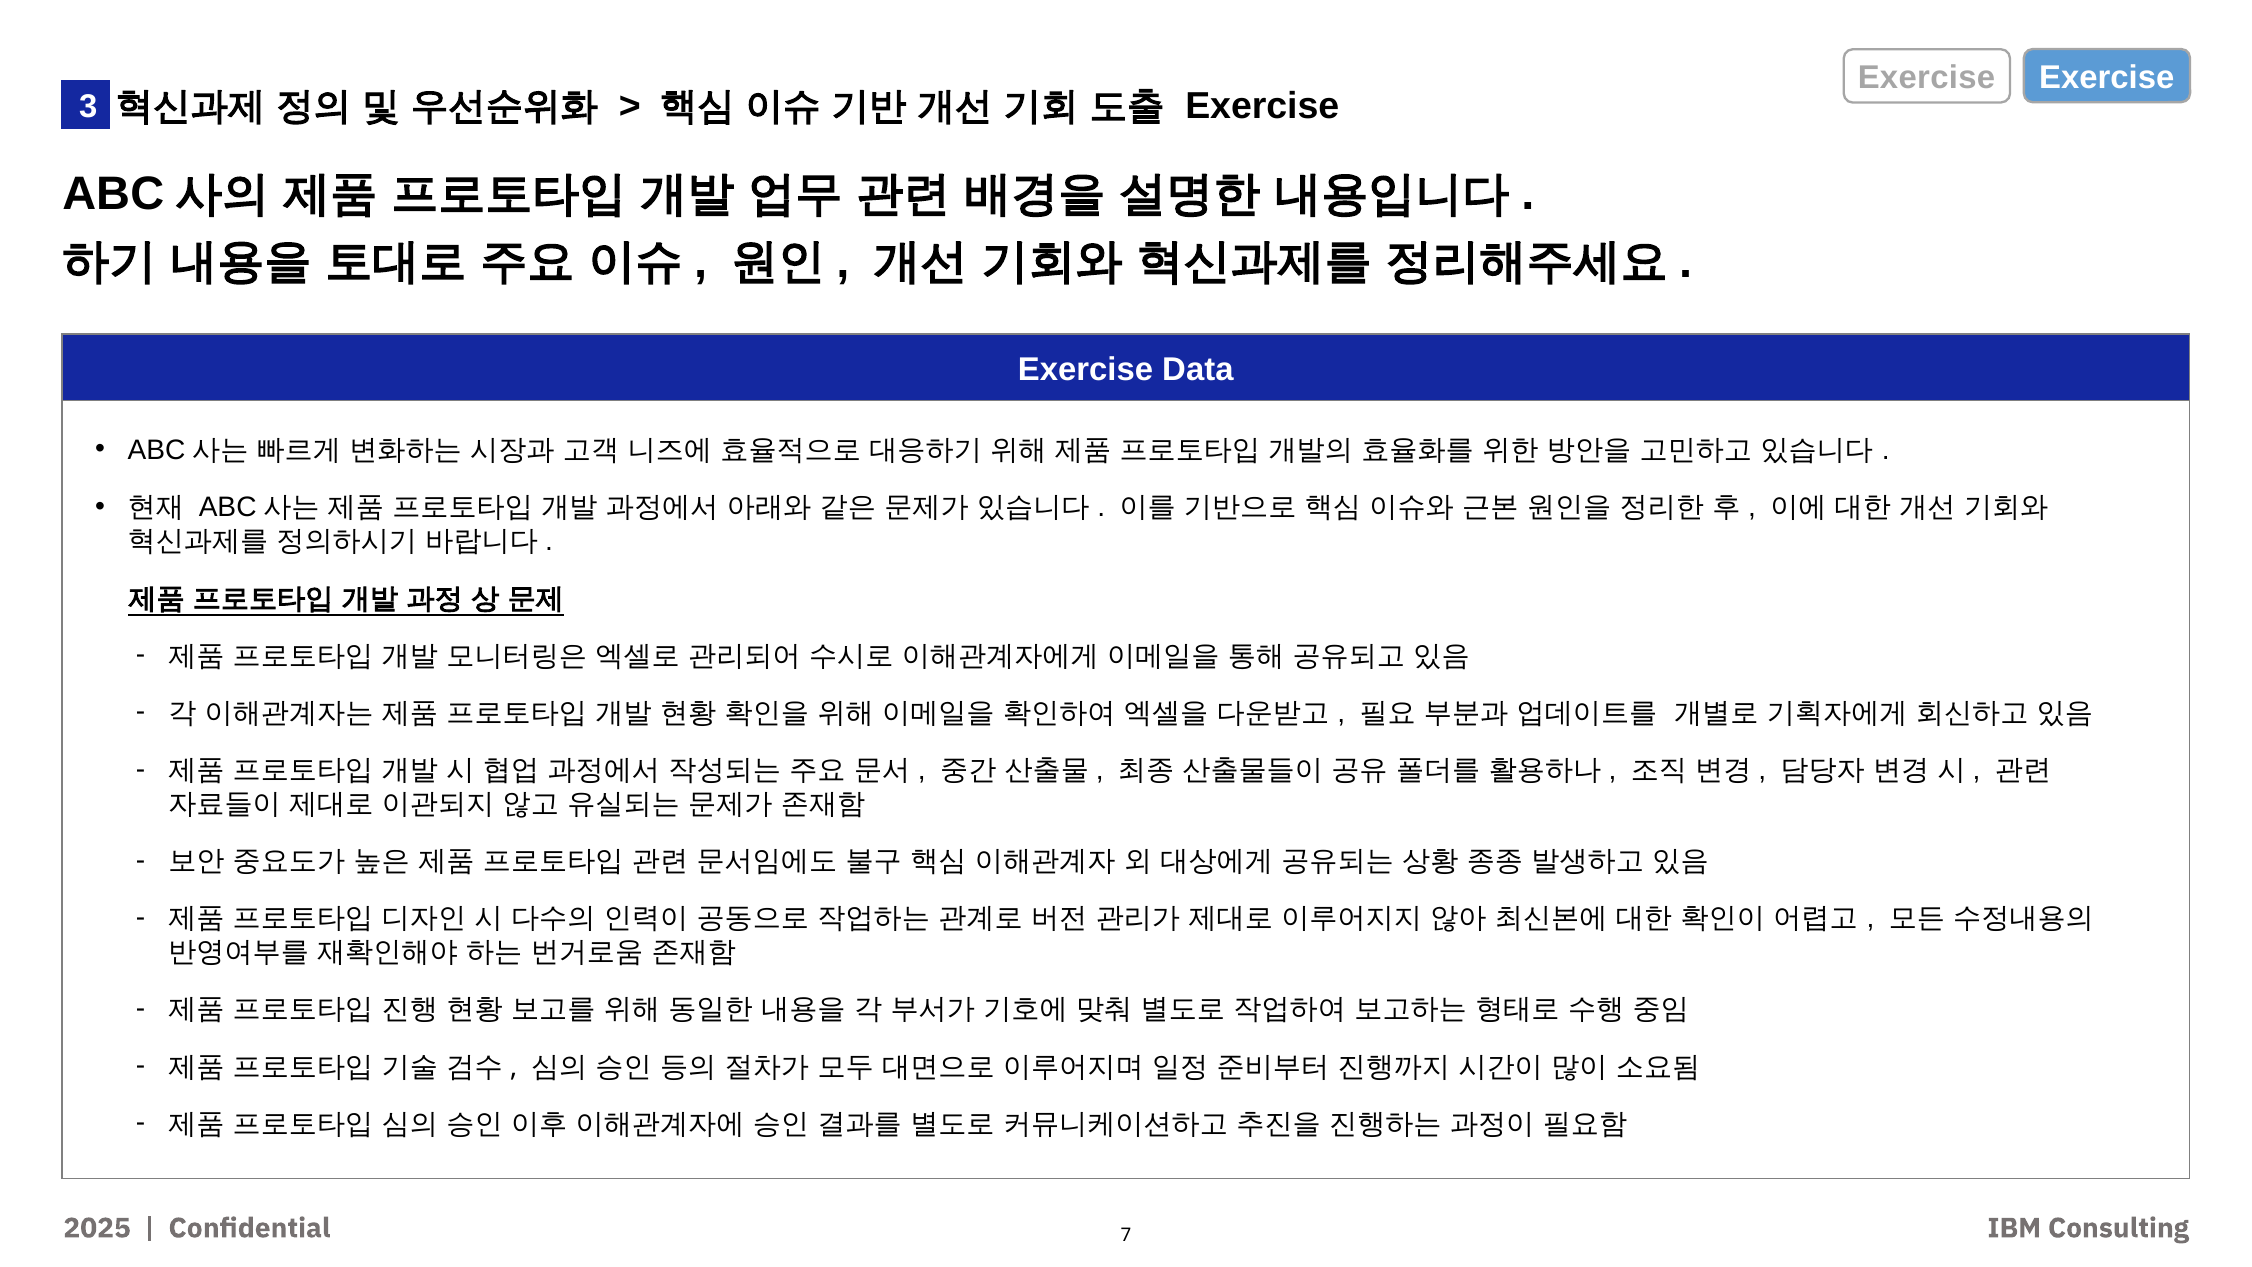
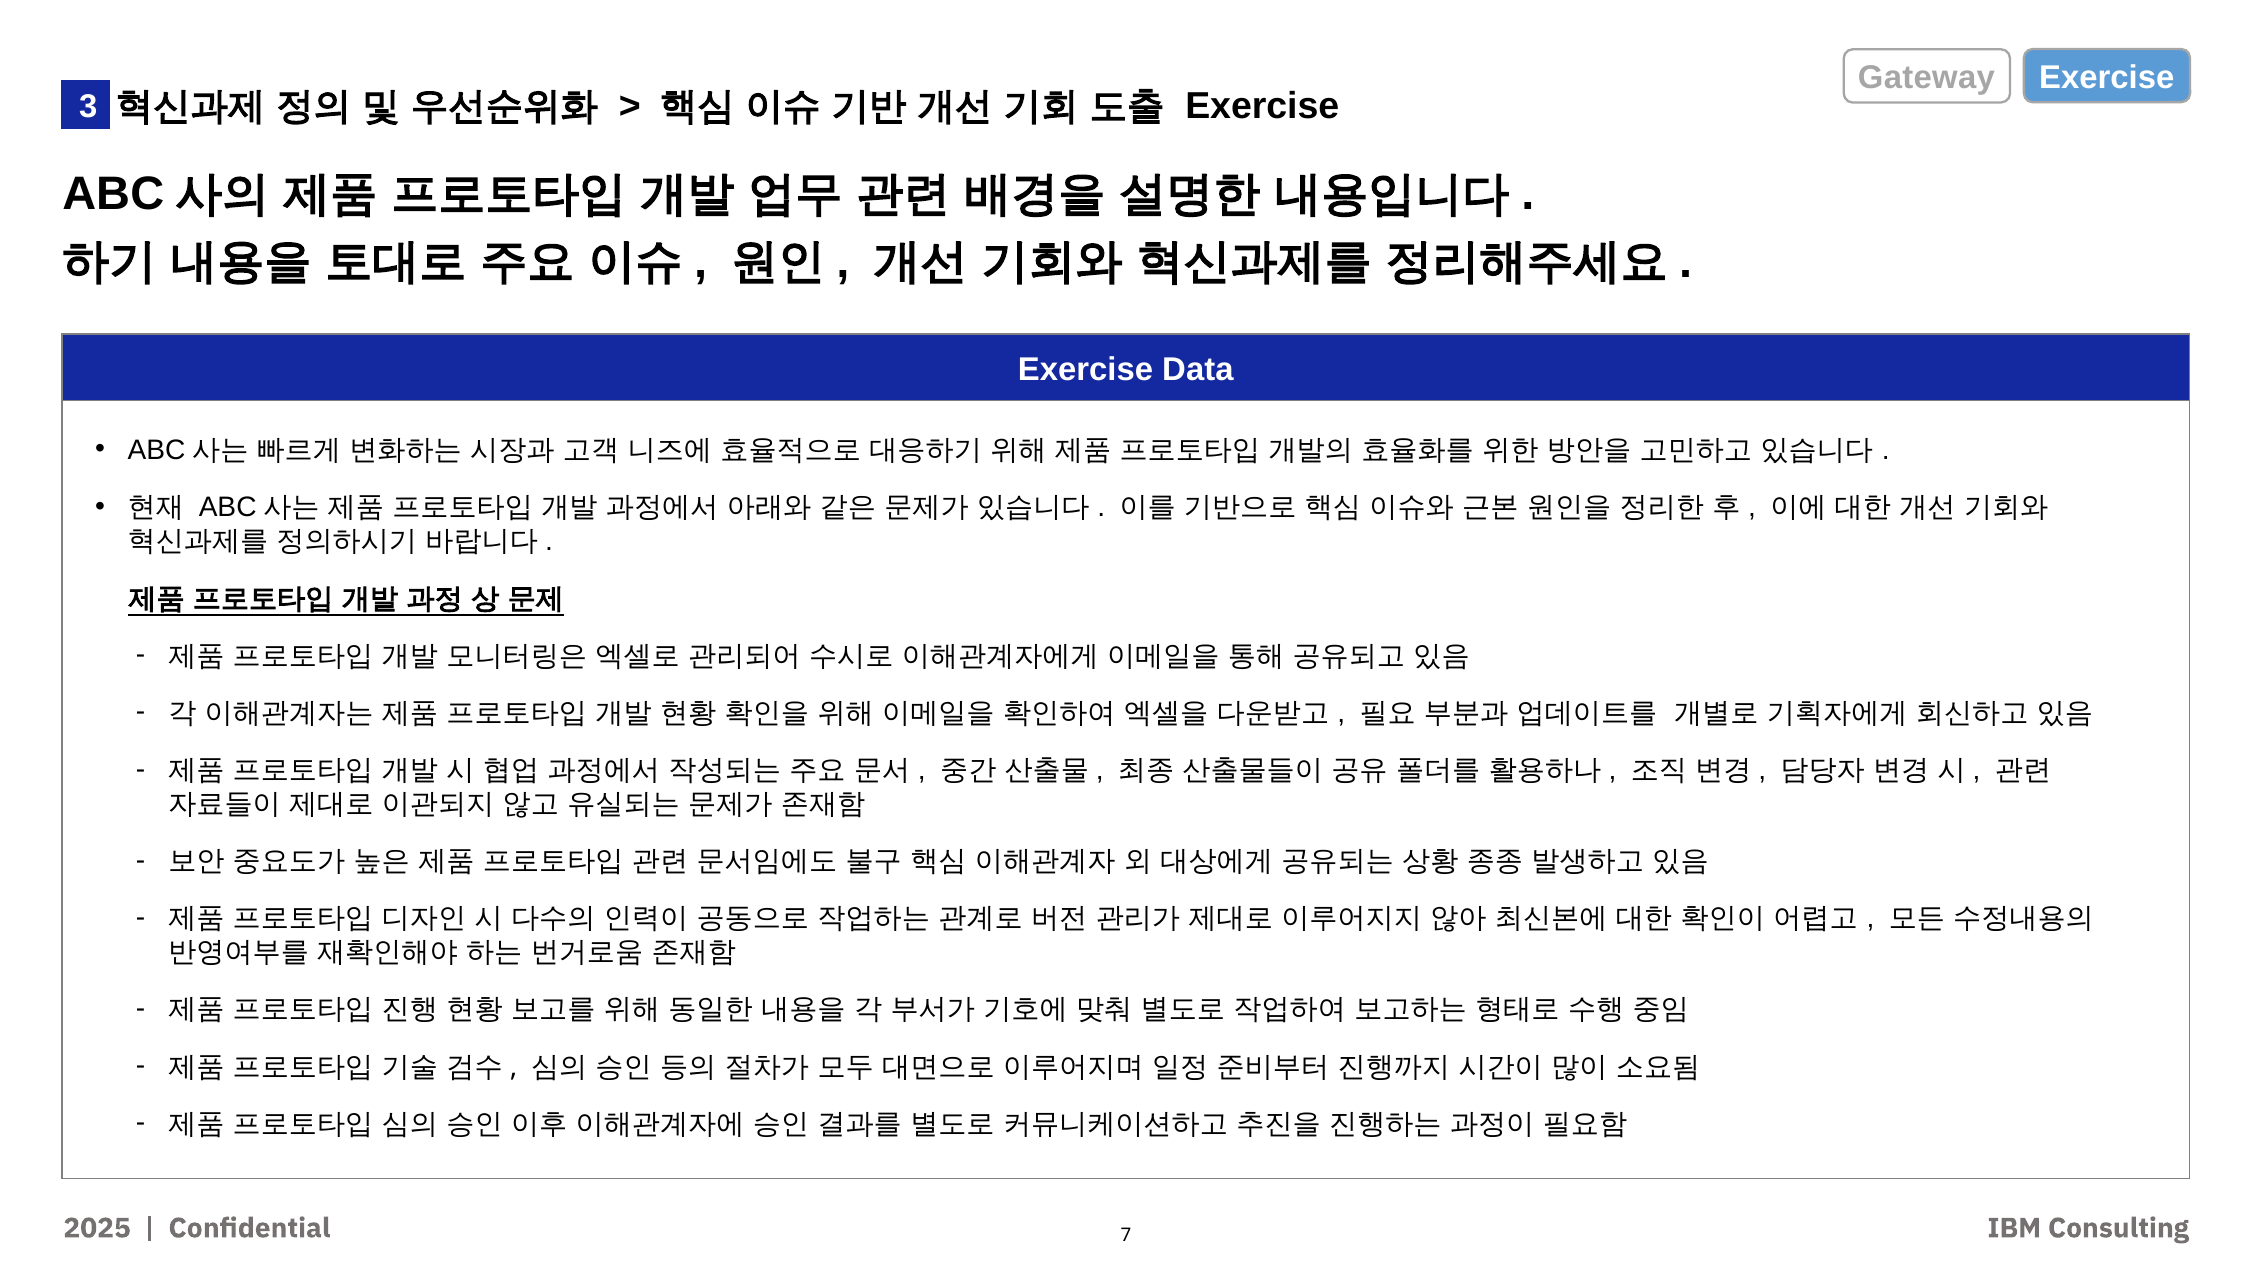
Exercise at (1926, 78): Exercise -> Gateway
